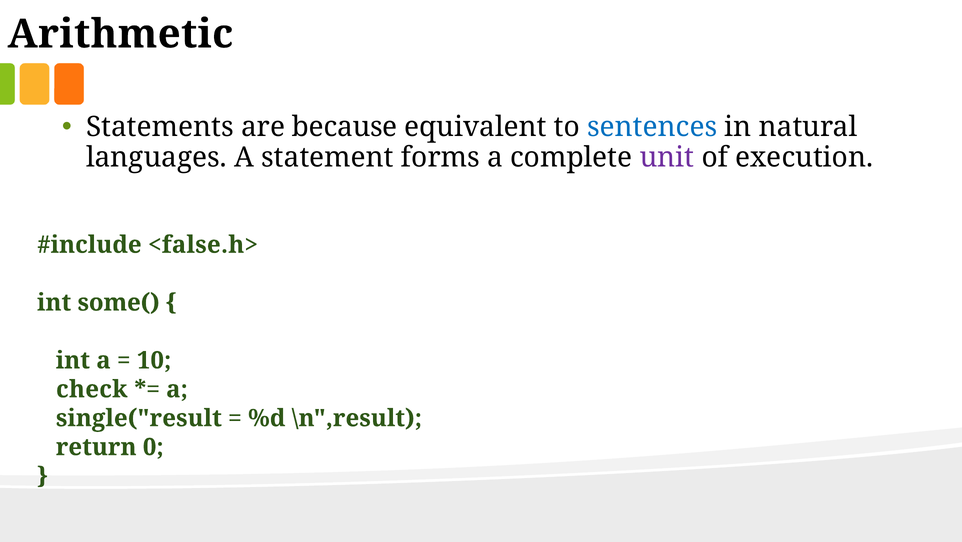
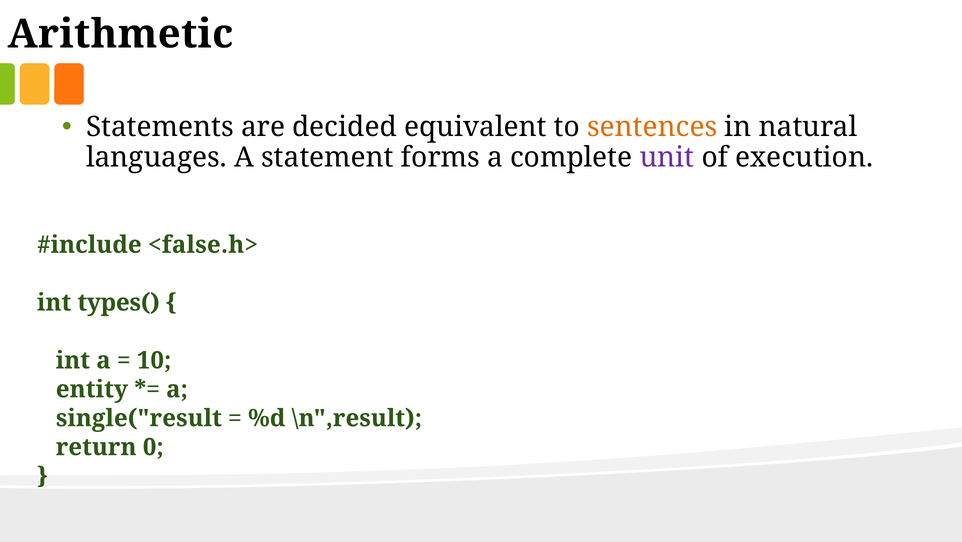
because: because -> decided
sentences colour: blue -> orange
some(: some( -> types(
check: check -> entity
